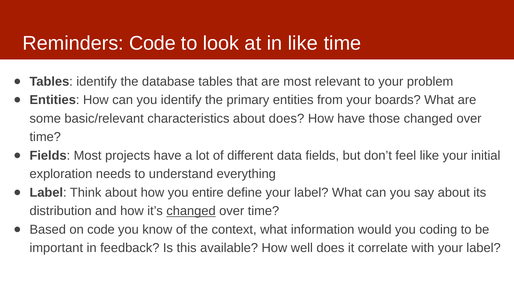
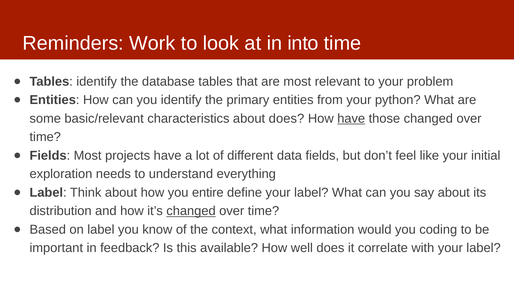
Reminders Code: Code -> Work
in like: like -> into
boards: boards -> python
have at (351, 119) underline: none -> present
on code: code -> label
